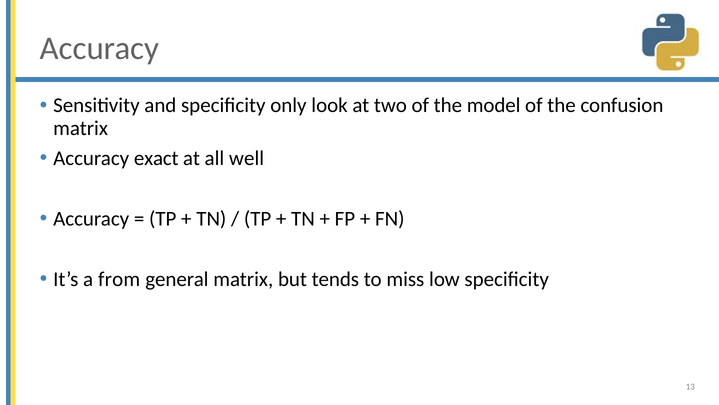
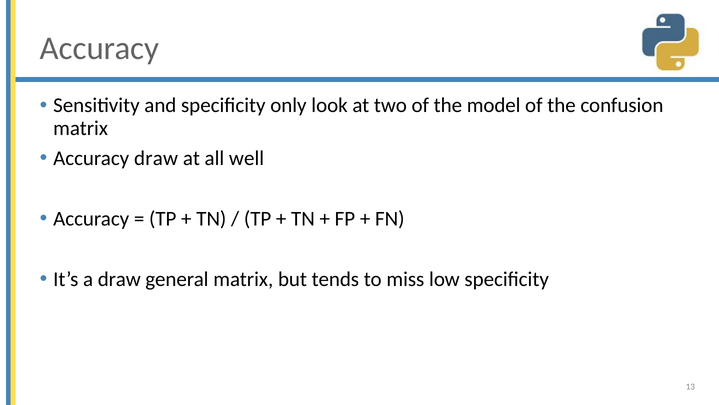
Accuracy exact: exact -> draw
a from: from -> draw
